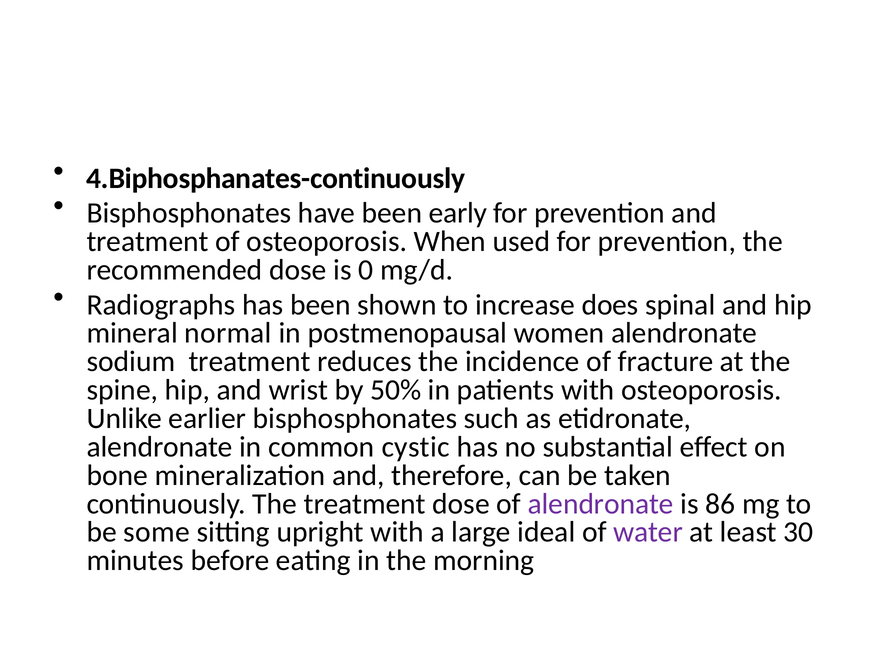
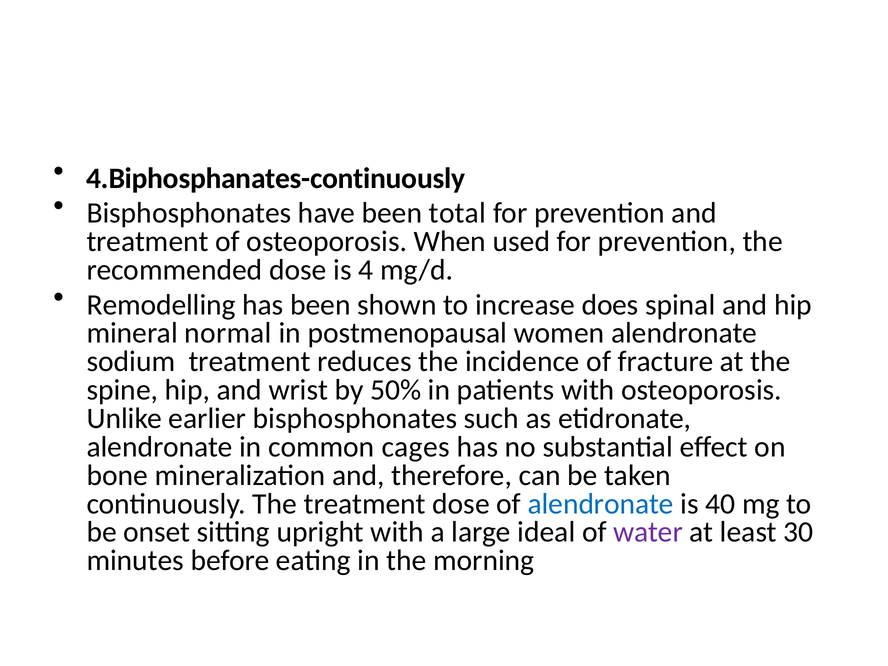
early: early -> total
0: 0 -> 4
Radiographs: Radiographs -> Remodelling
cystic: cystic -> cages
alendronate at (601, 504) colour: purple -> blue
86: 86 -> 40
some: some -> onset
